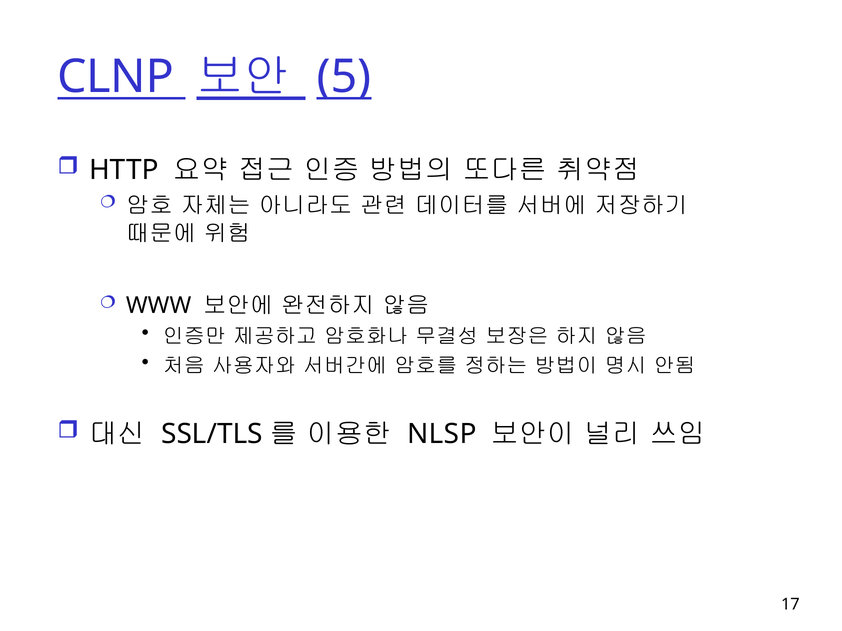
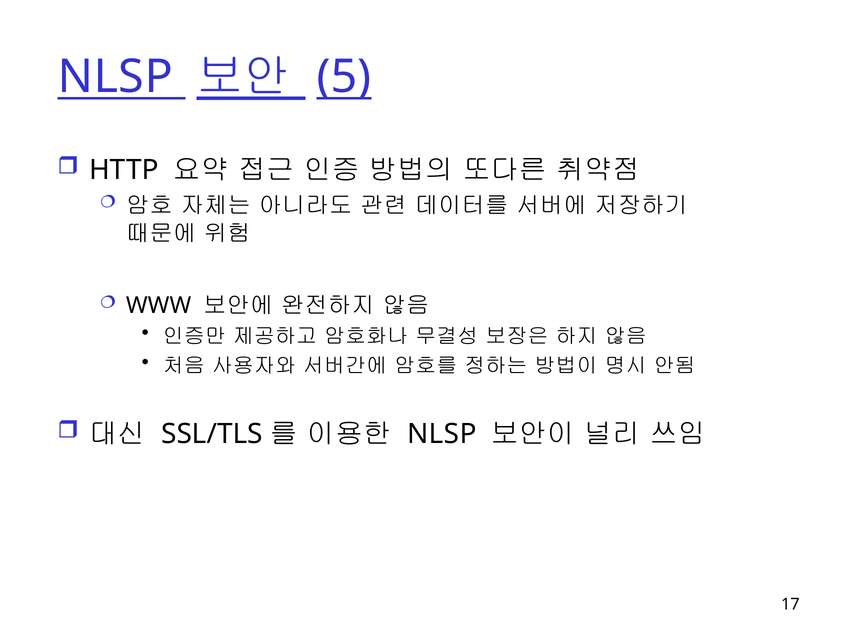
CLNP at (116, 77): CLNP -> NLSP
